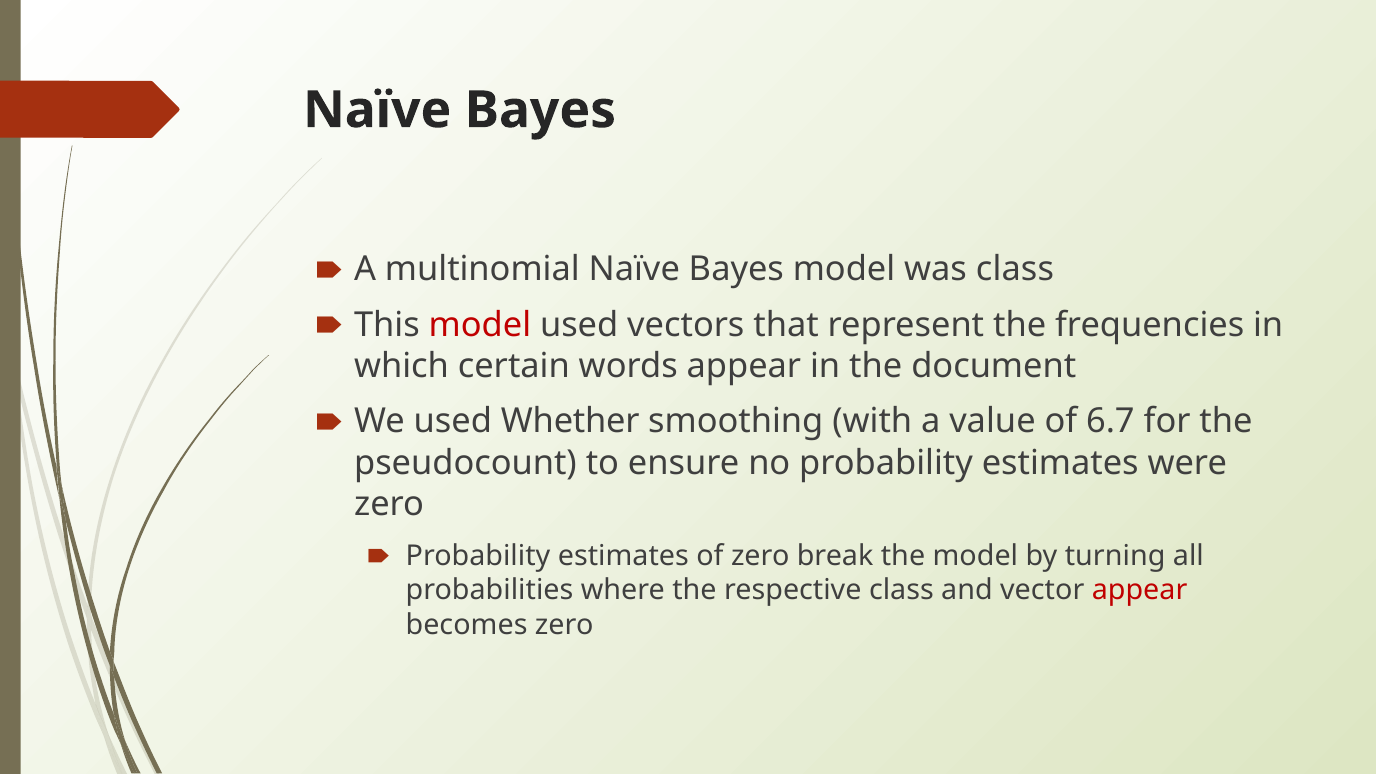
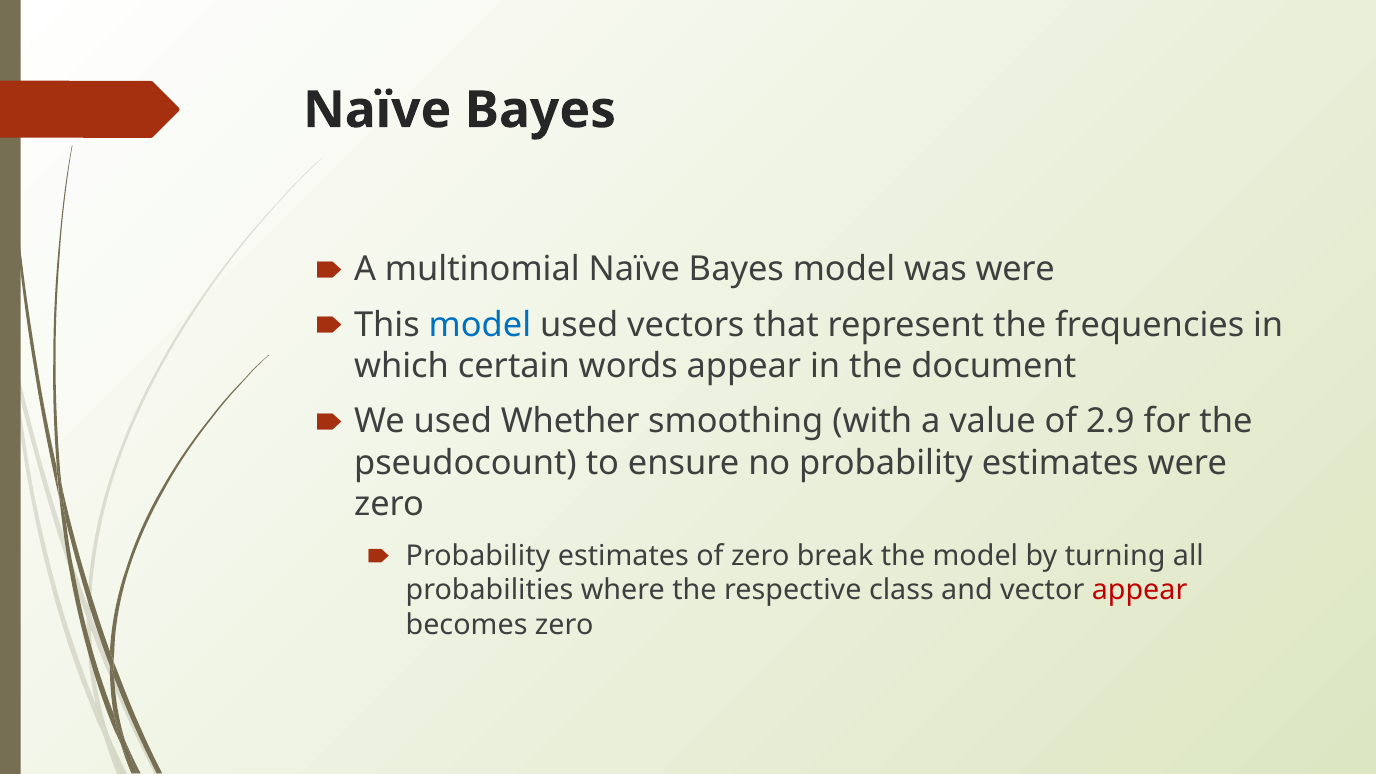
was class: class -> were
model at (480, 325) colour: red -> blue
6.7: 6.7 -> 2.9
